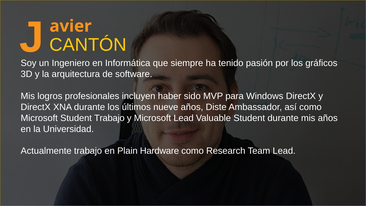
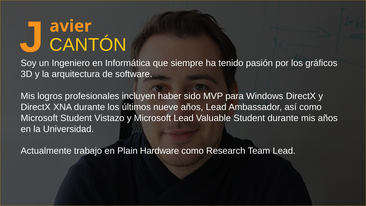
años Diste: Diste -> Lead
Student Trabajo: Trabajo -> Vistazo
